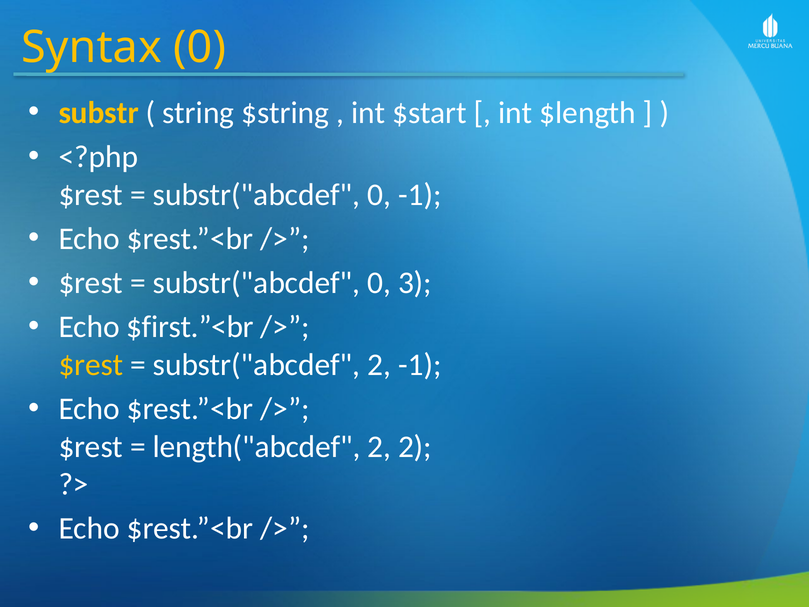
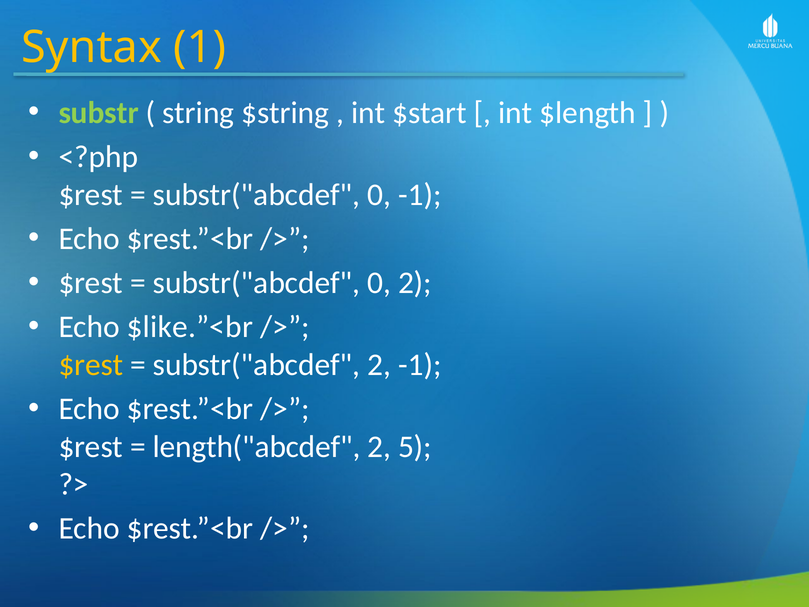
Syntax 0: 0 -> 1
substr colour: yellow -> light green
0 3: 3 -> 2
$first.”<br: $first.”<br -> $like.”<br
2 2: 2 -> 5
